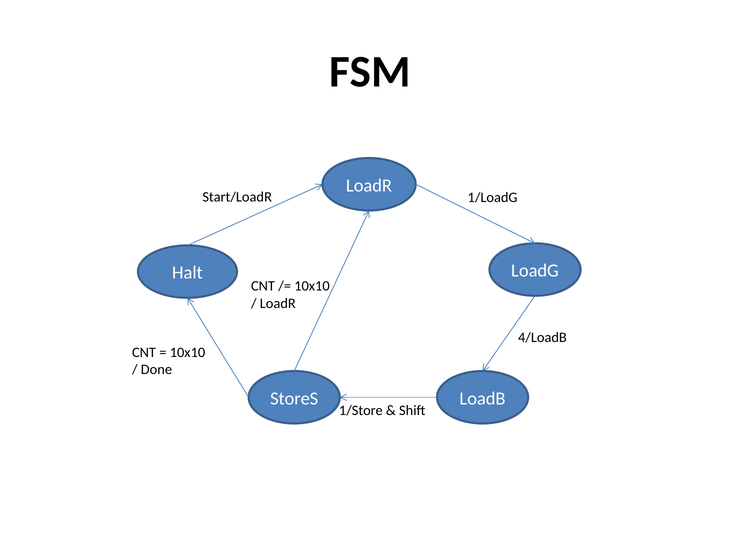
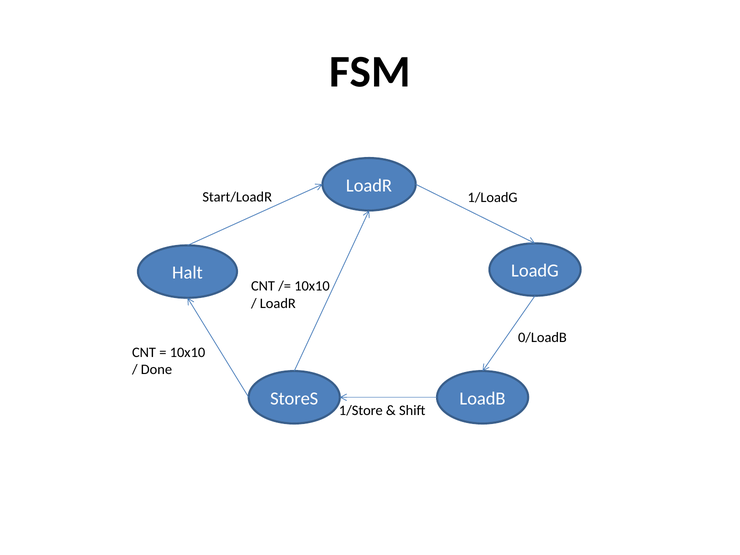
4/LoadB: 4/LoadB -> 0/LoadB
